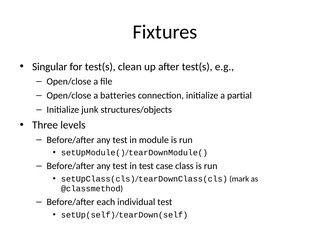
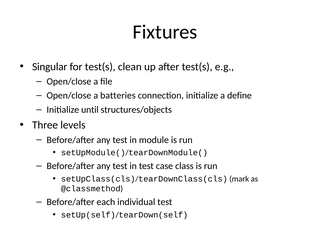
partial: partial -> define
junk: junk -> until
